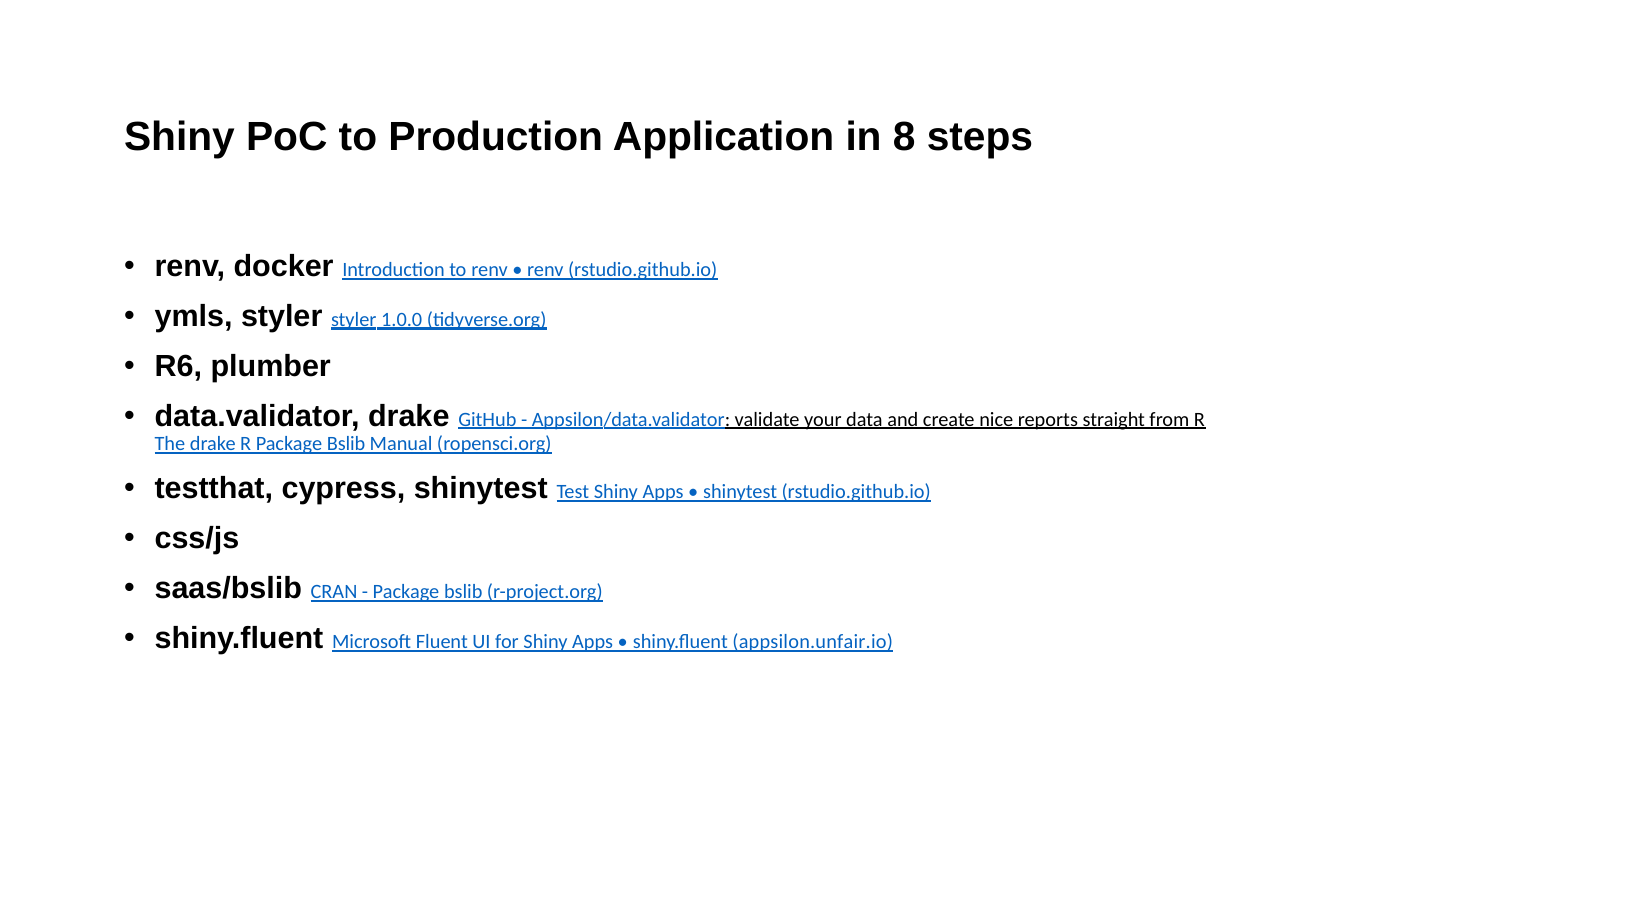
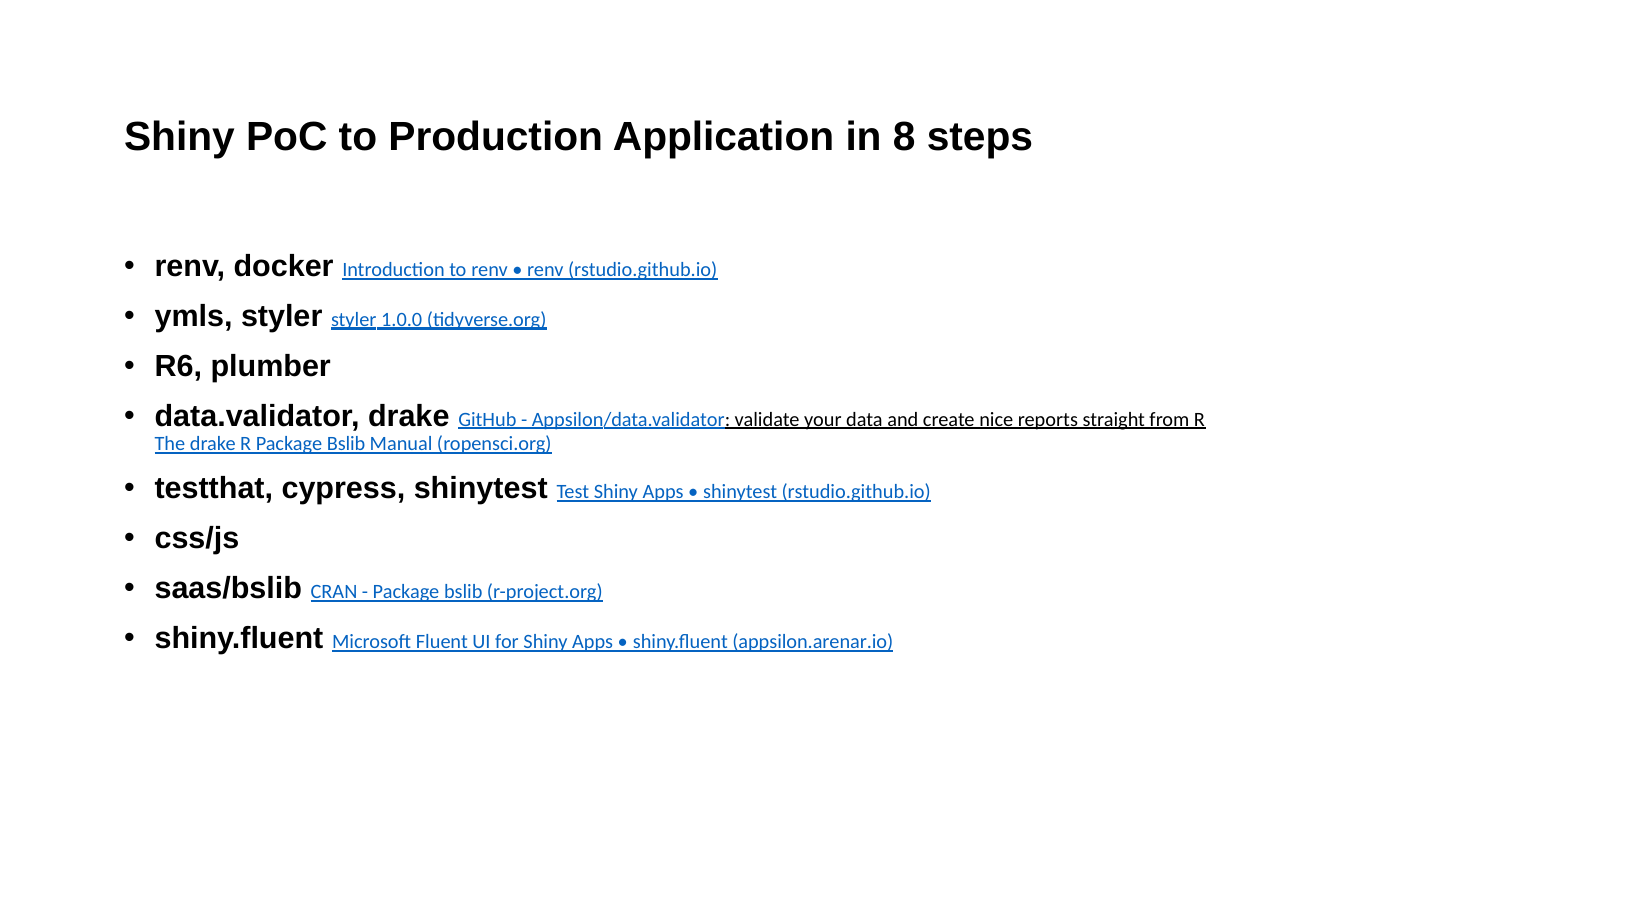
appsilon.unfair.io: appsilon.unfair.io -> appsilon.arenar.io
